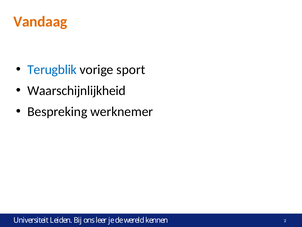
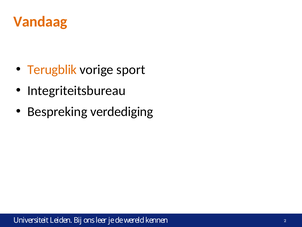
Terugblik colour: blue -> orange
Waarschijnlijkheid: Waarschijnlijkheid -> Integriteitsbureau
werknemer: werknemer -> verdediging
